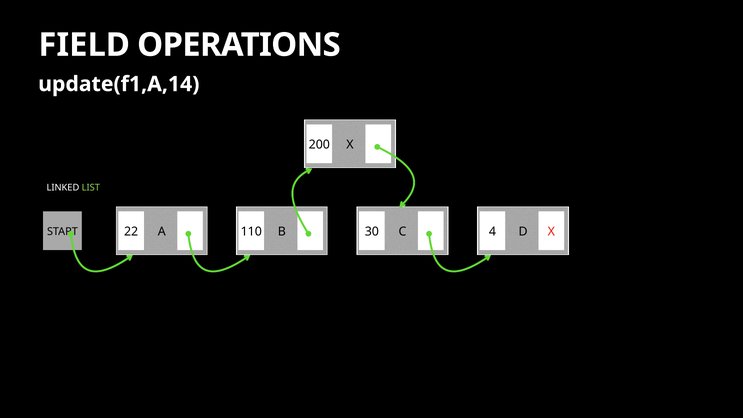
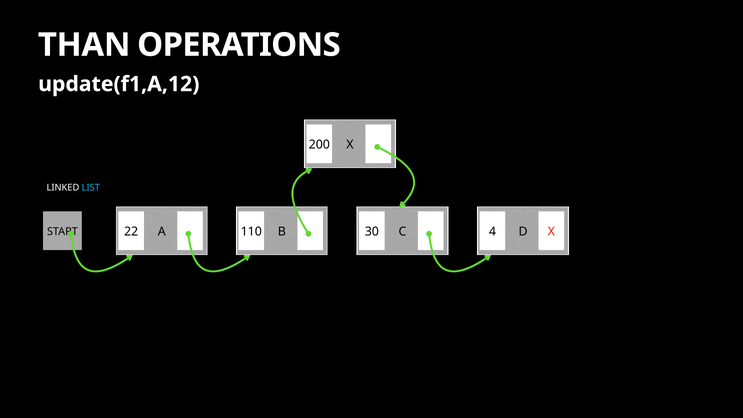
FIELD: FIELD -> THAN
update(f1,A,14: update(f1,A,14 -> update(f1,A,12
LIST colour: light green -> light blue
